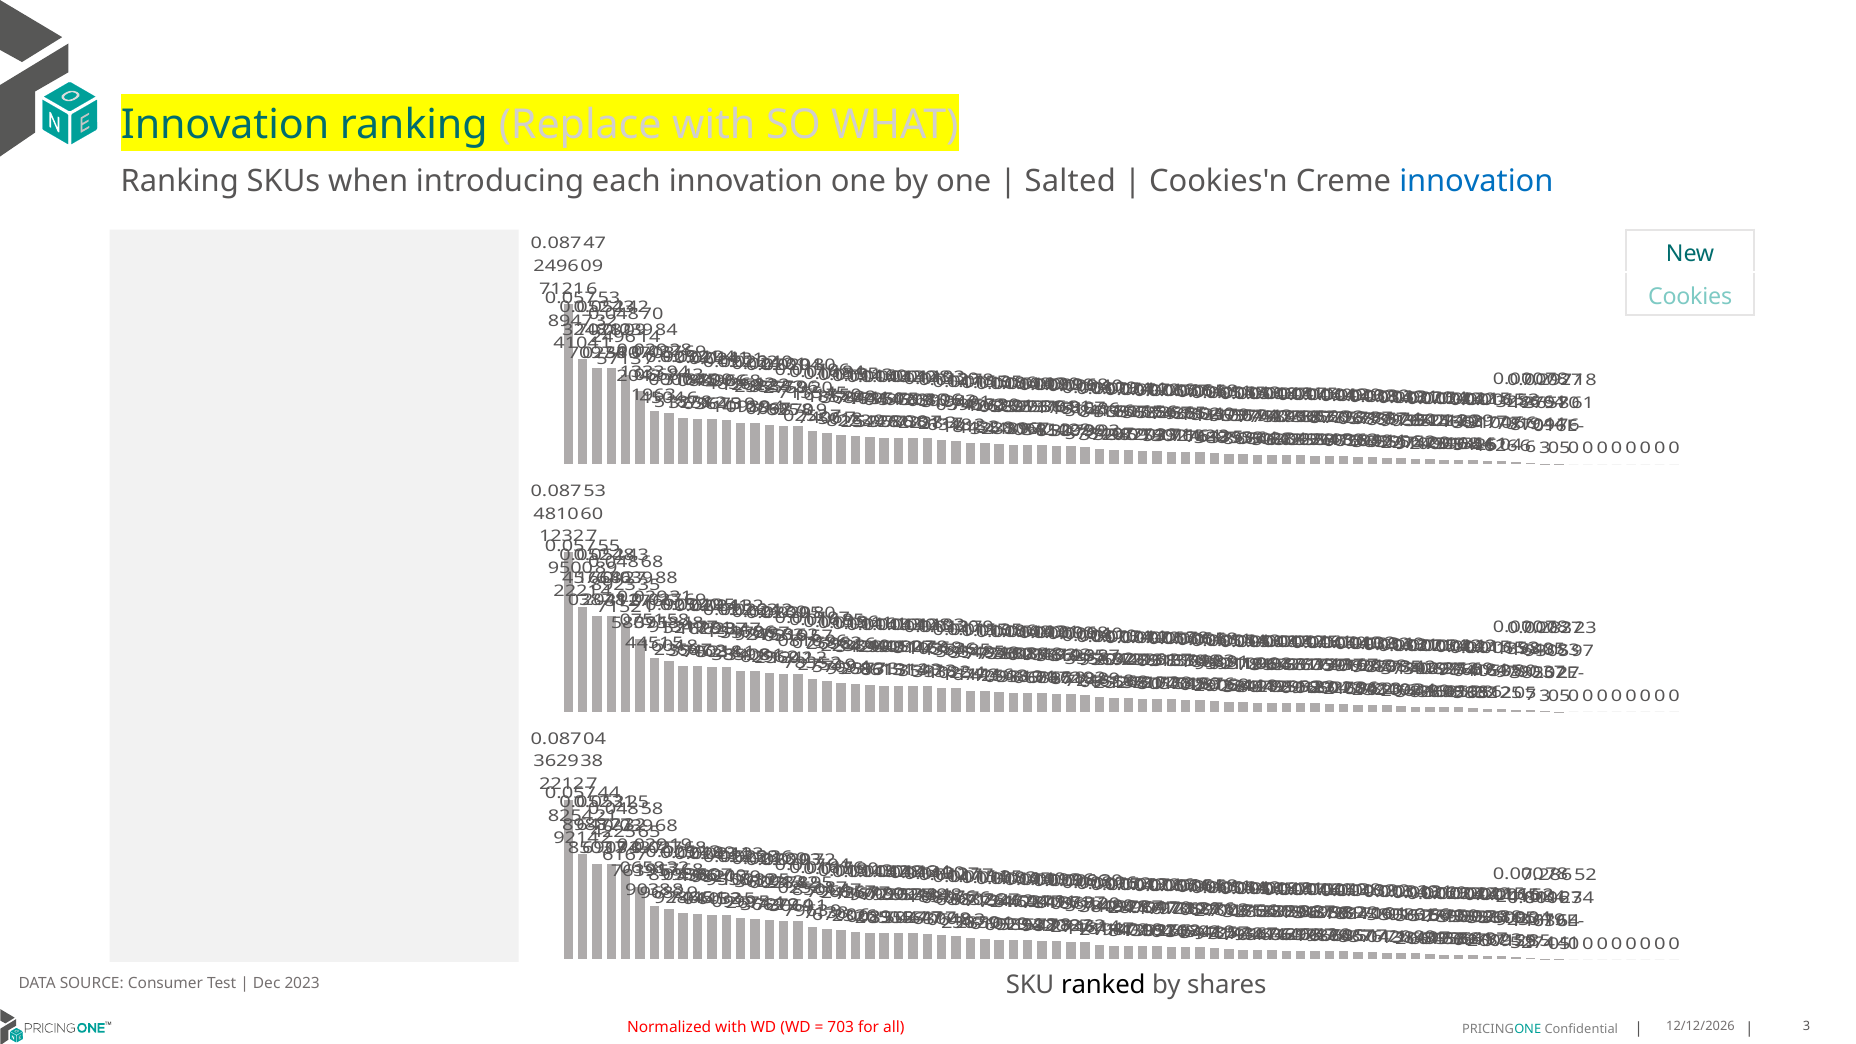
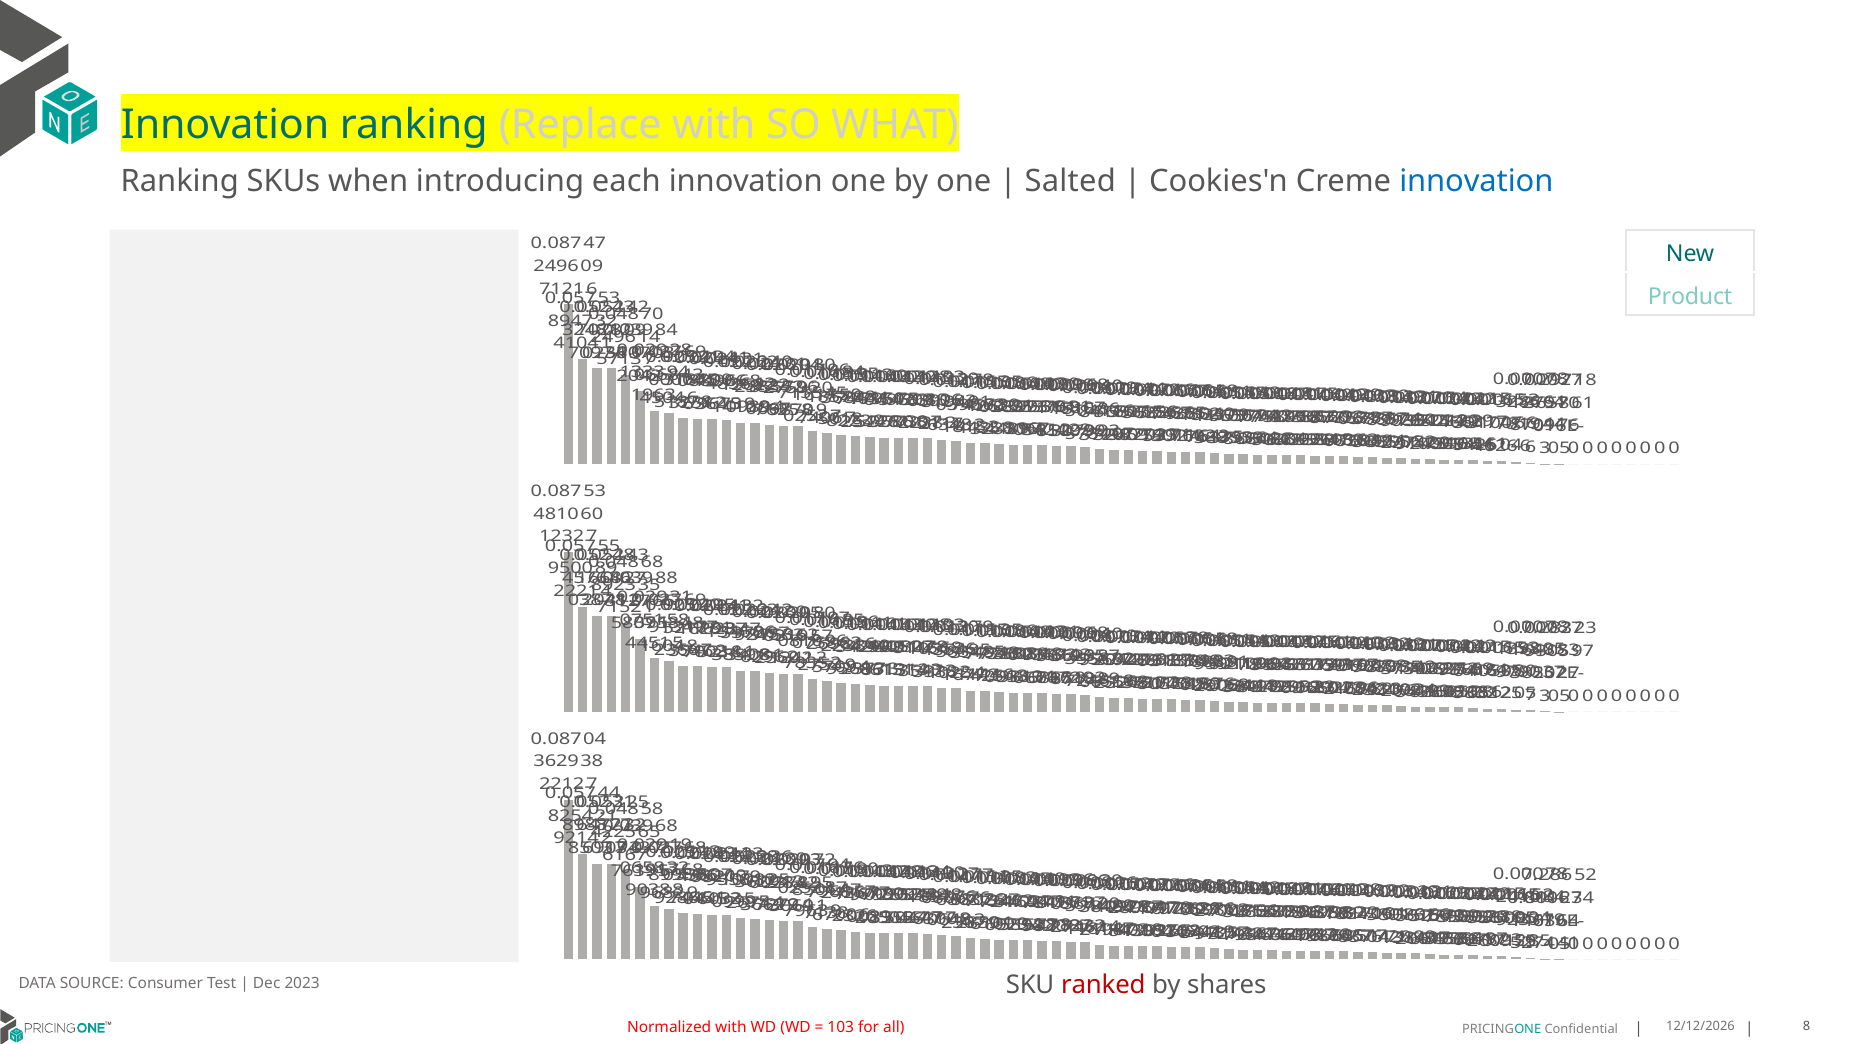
Cookies: Cookies -> Product
ranked colour: black -> red
703: 703 -> 103
all 3: 3 -> 8
